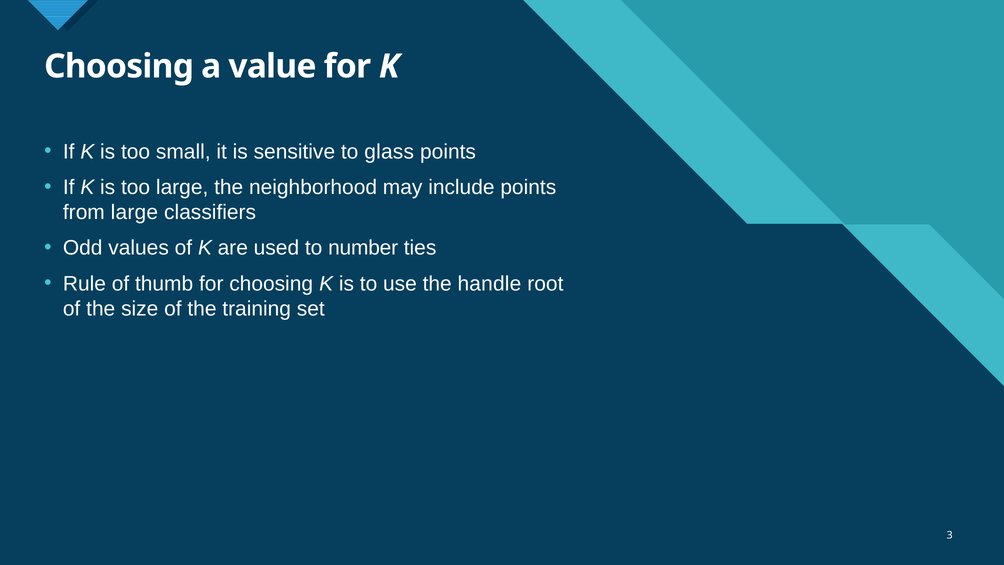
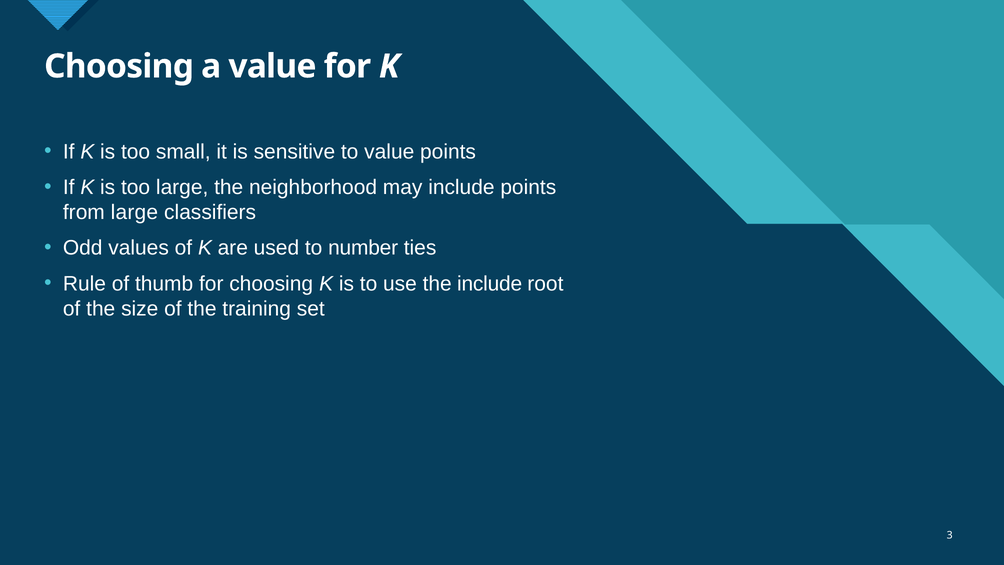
to glass: glass -> value
the handle: handle -> include
